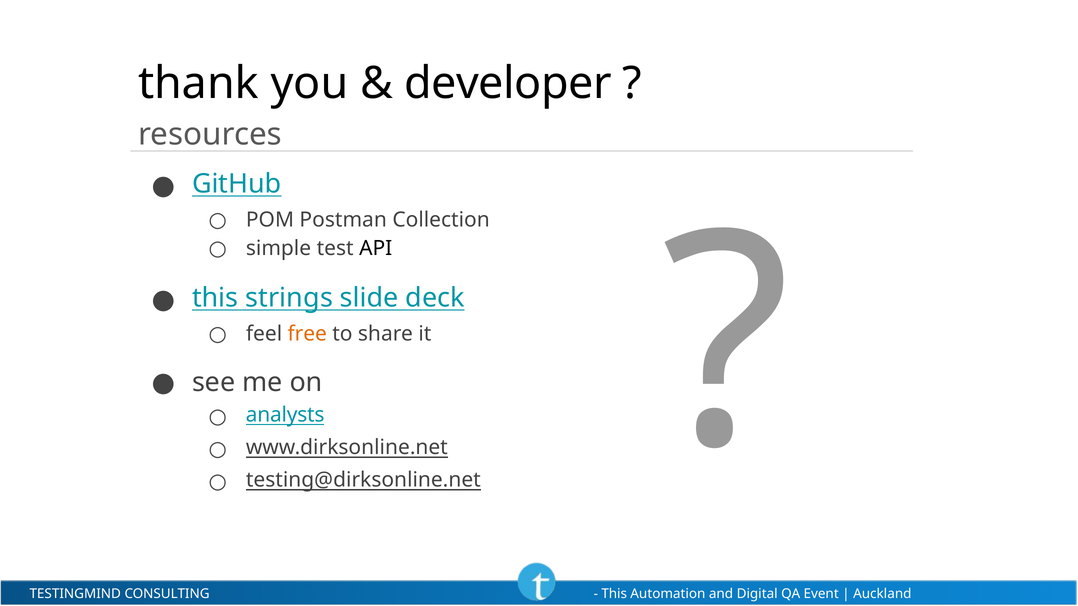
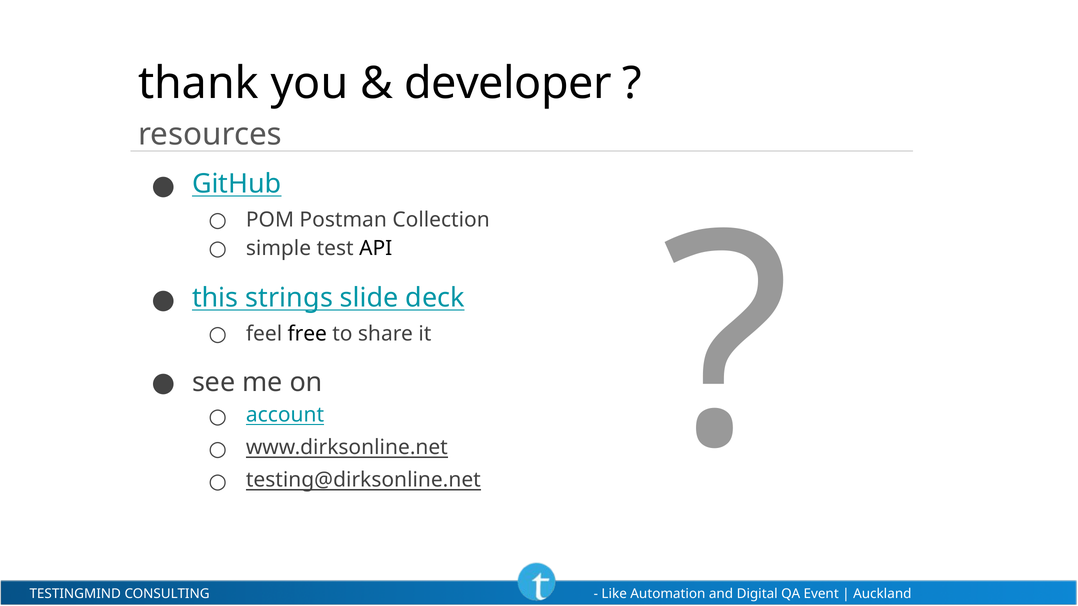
free colour: orange -> black
analysts: analysts -> account
This at (614, 594): This -> Like
